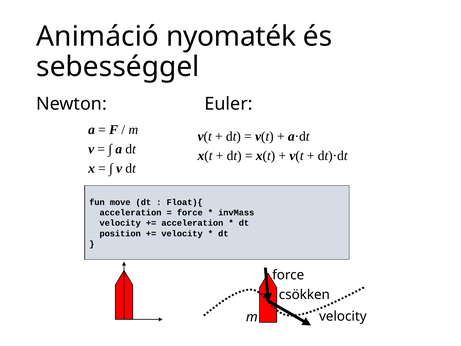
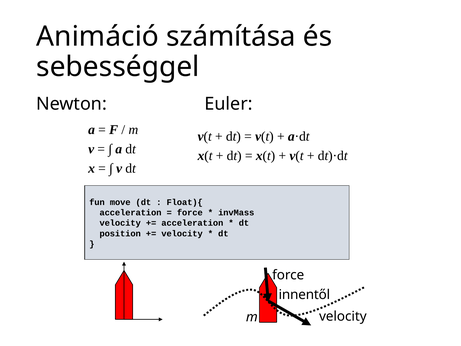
nyomaték: nyomaték -> számítása
csökken: csökken -> innentől
